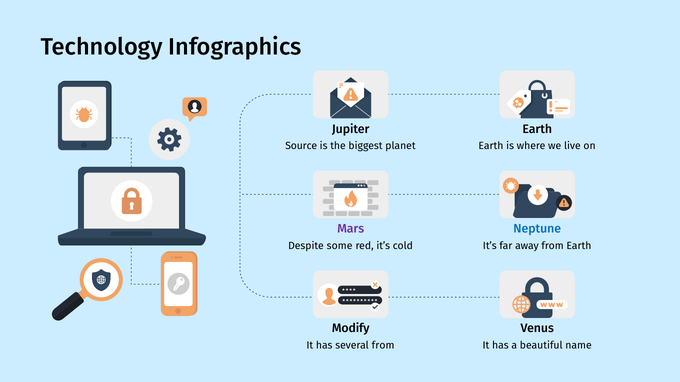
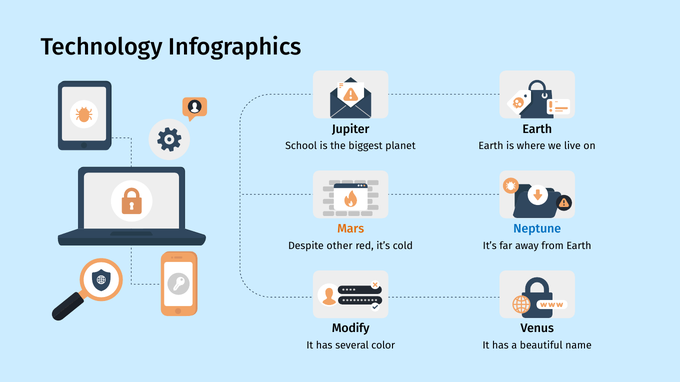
Source: Source -> School
Mars colour: purple -> orange
some: some -> other
several from: from -> color
